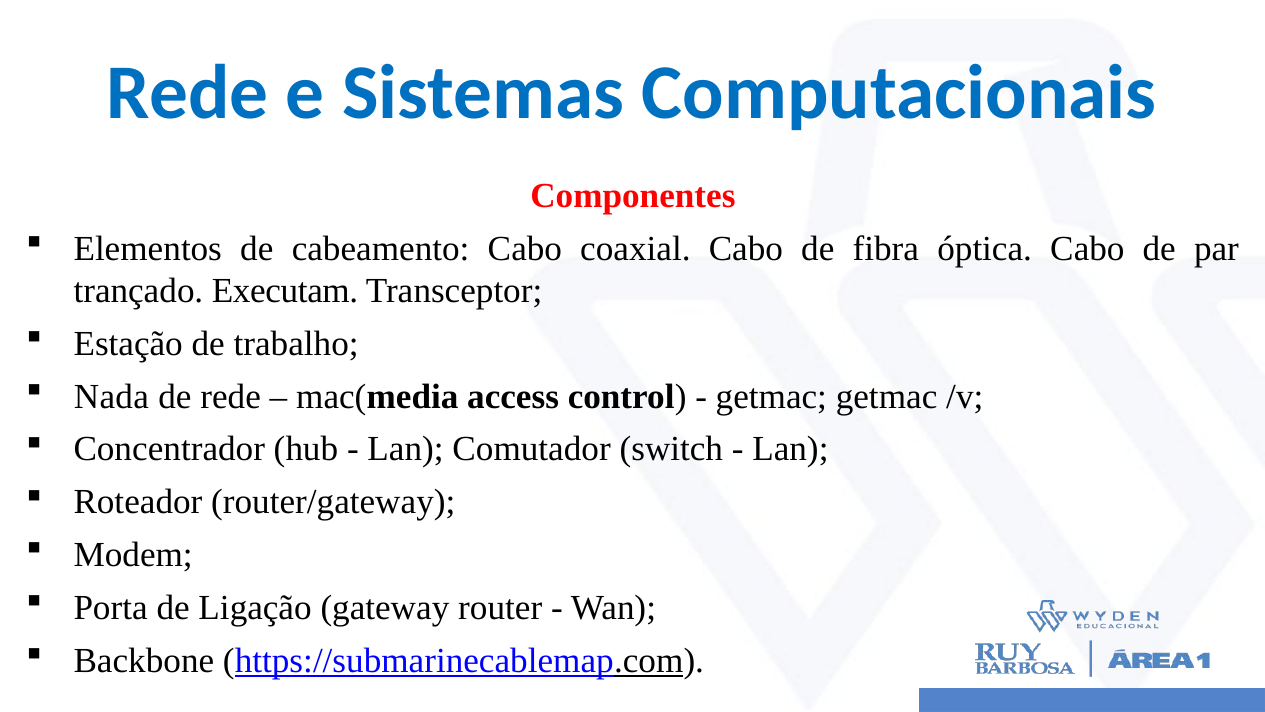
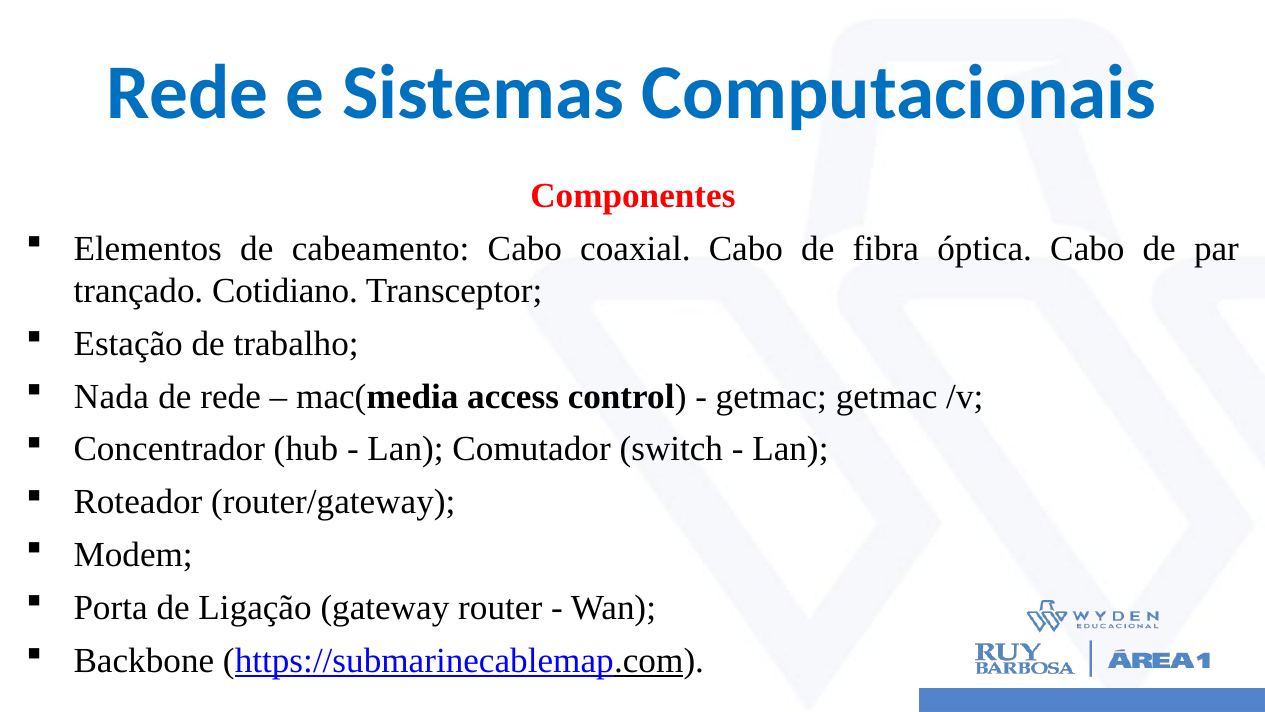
Executam: Executam -> Cotidiano
